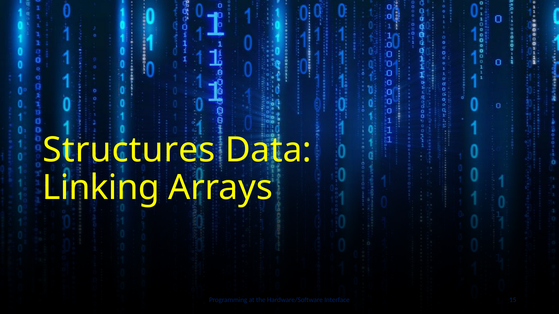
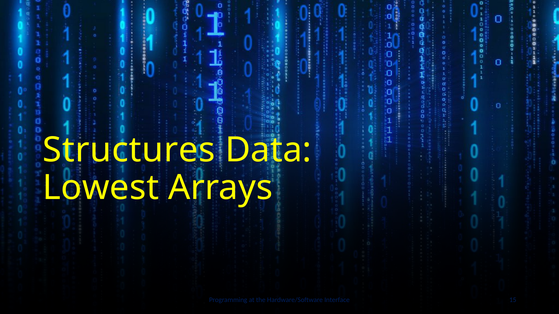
Linking: Linking -> Lowest
